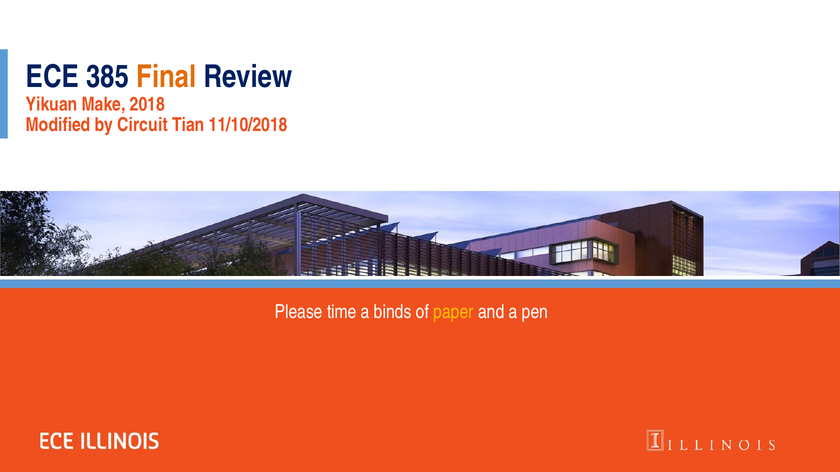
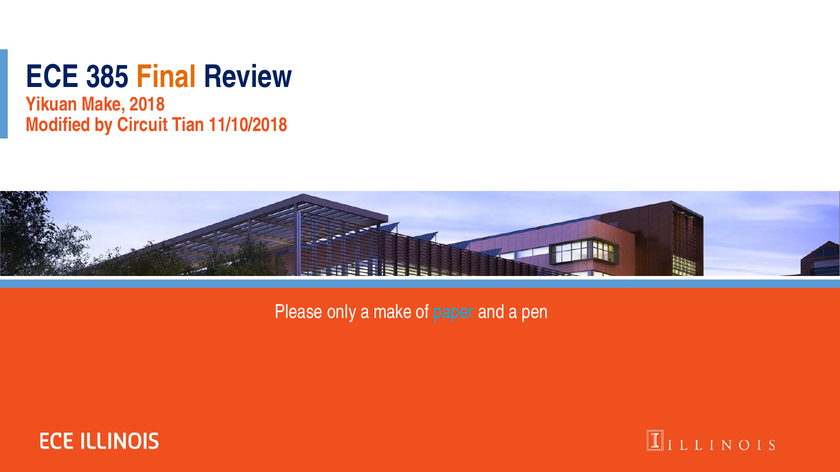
time: time -> only
a binds: binds -> make
paper colour: yellow -> light blue
